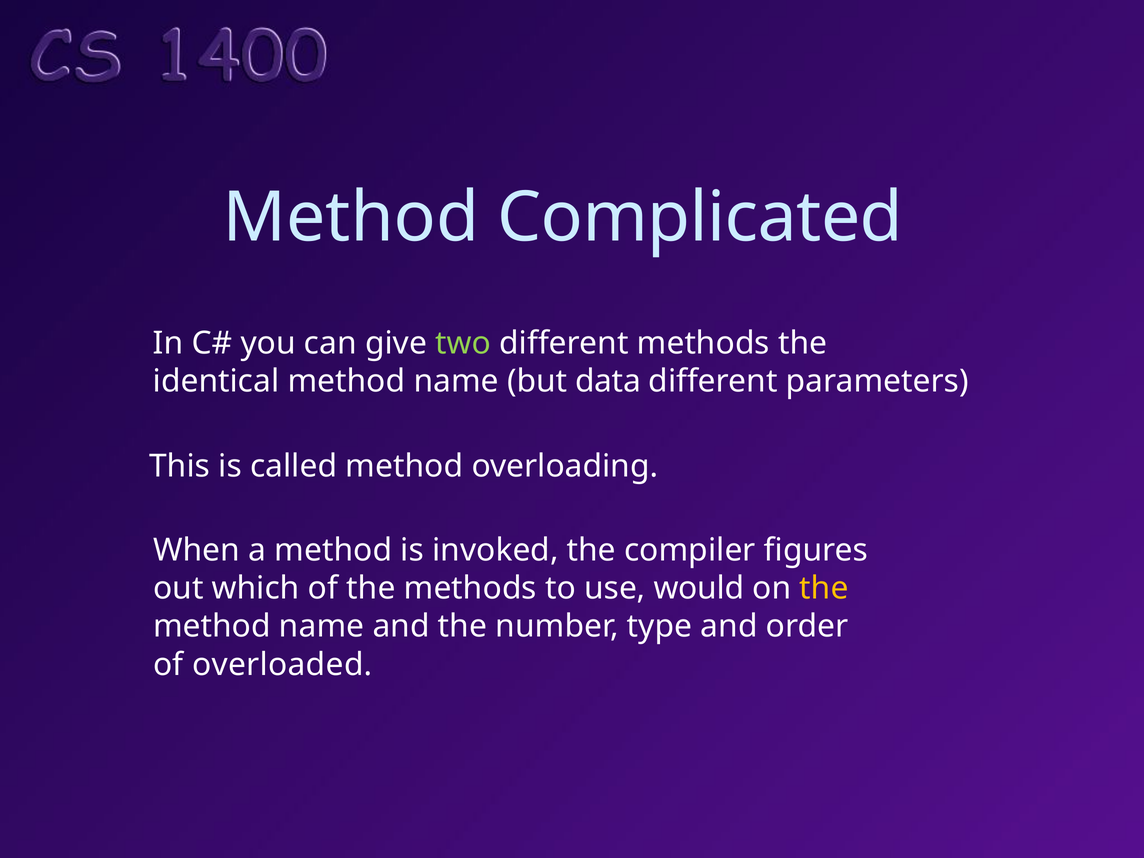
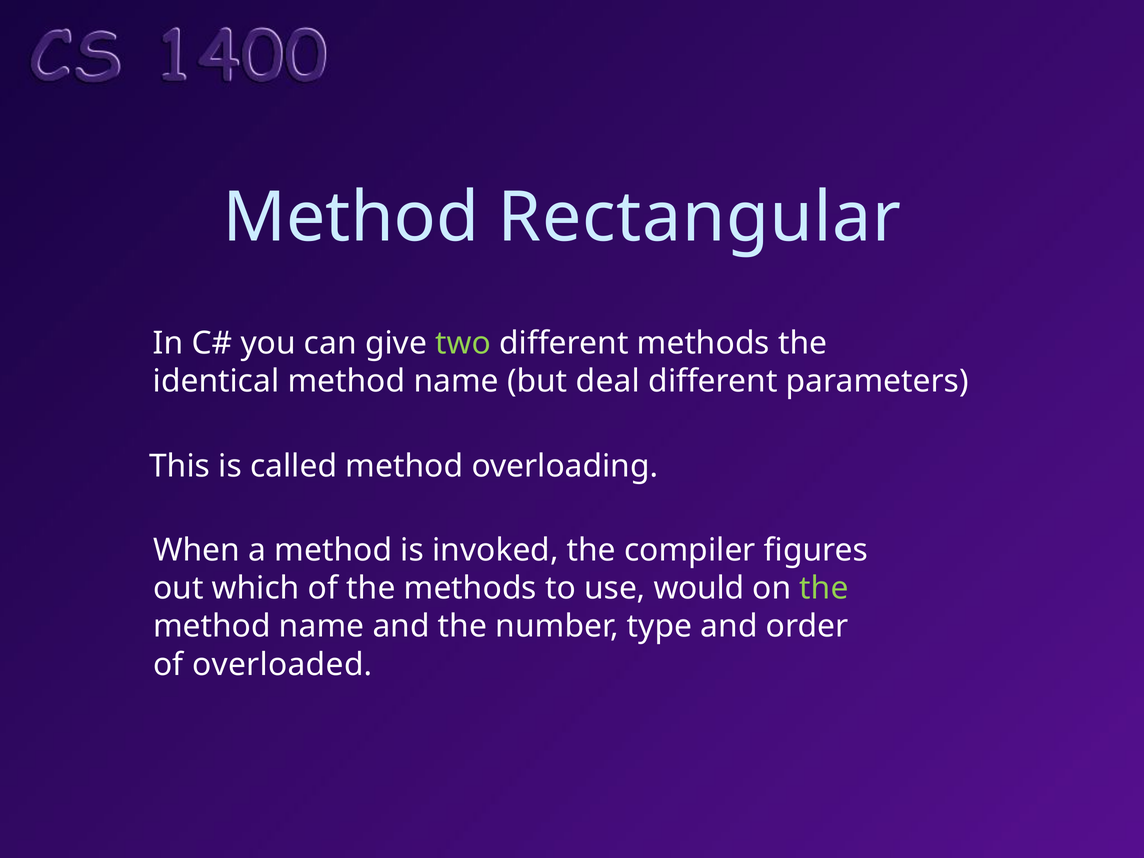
Complicated: Complicated -> Rectangular
data: data -> deal
the at (824, 588) colour: yellow -> light green
